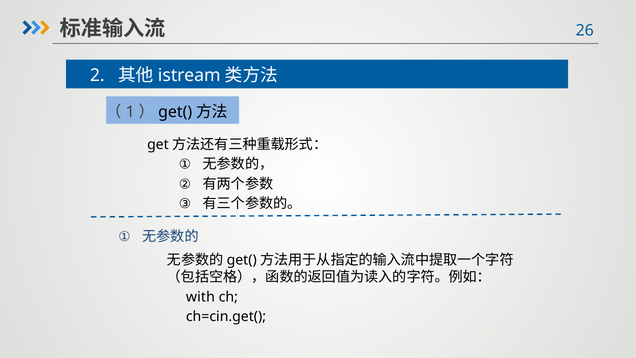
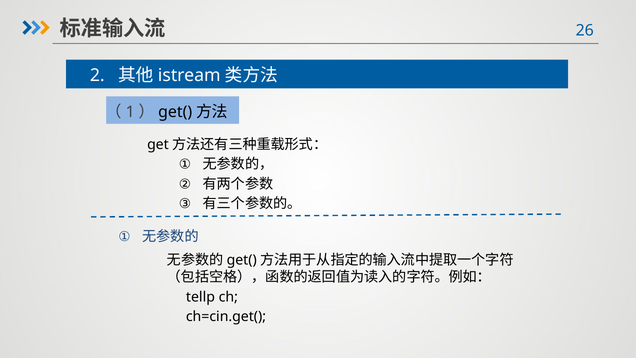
with: with -> tellp
